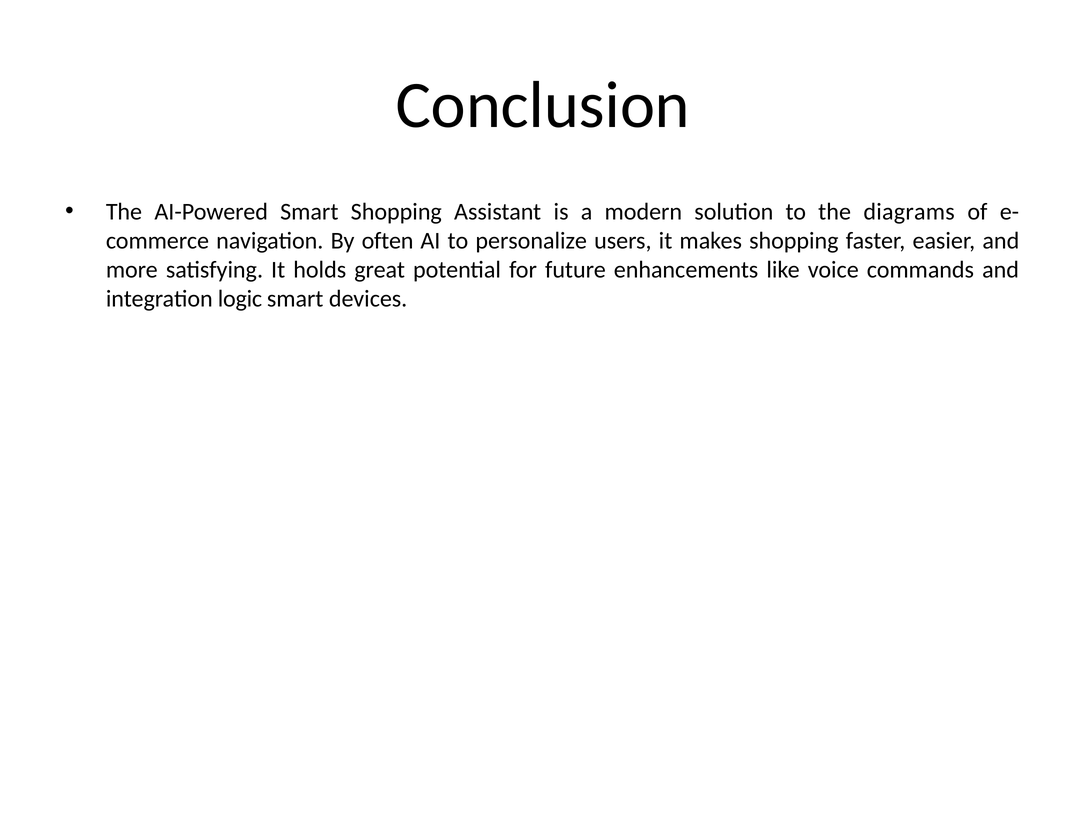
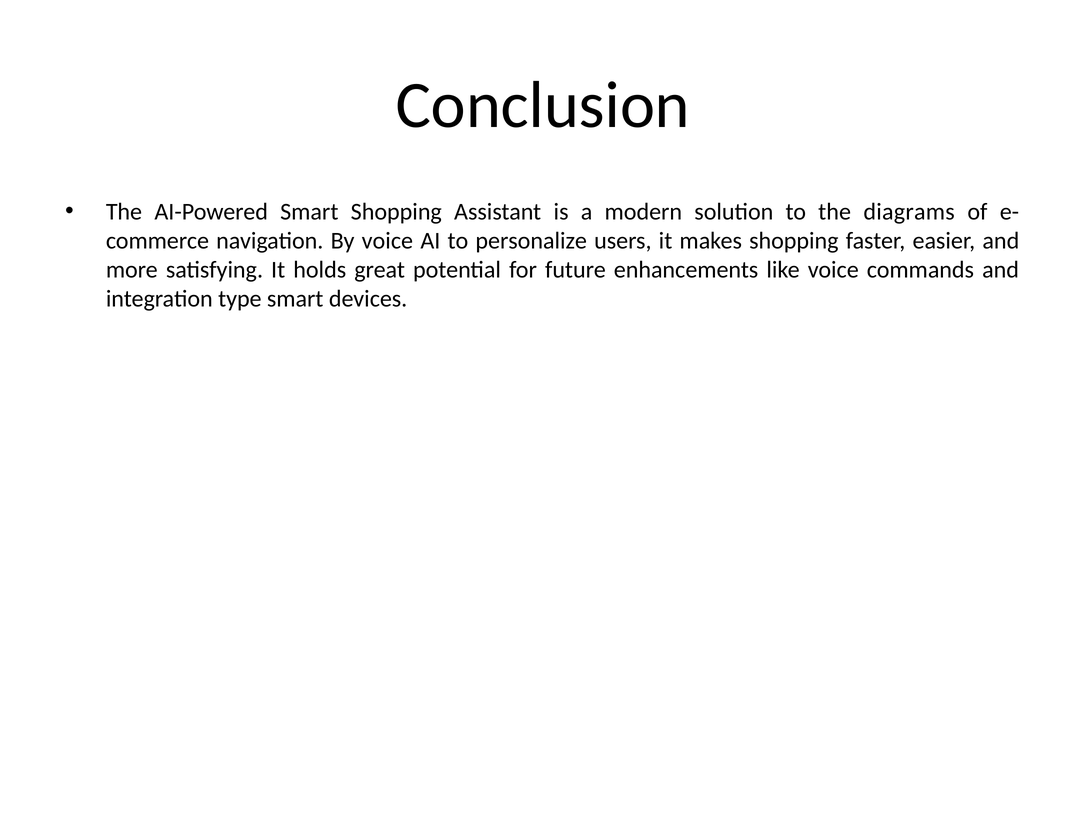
By often: often -> voice
logic: logic -> type
